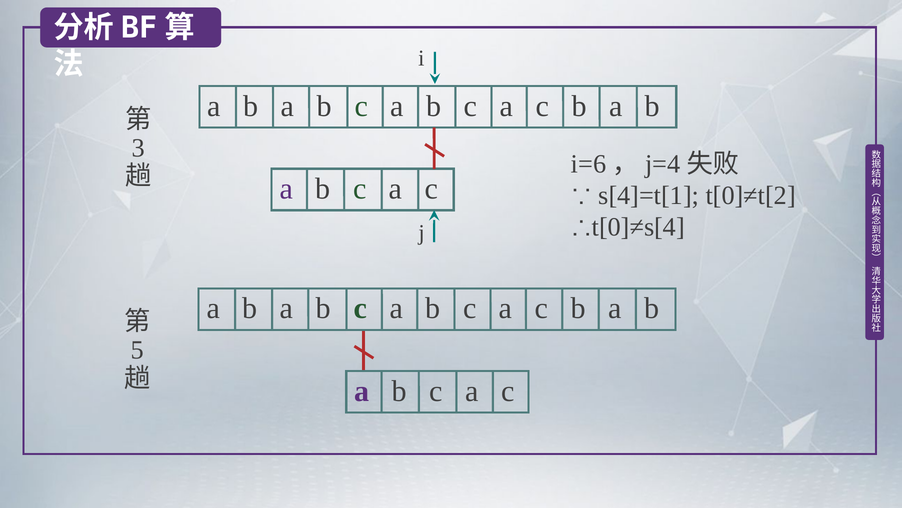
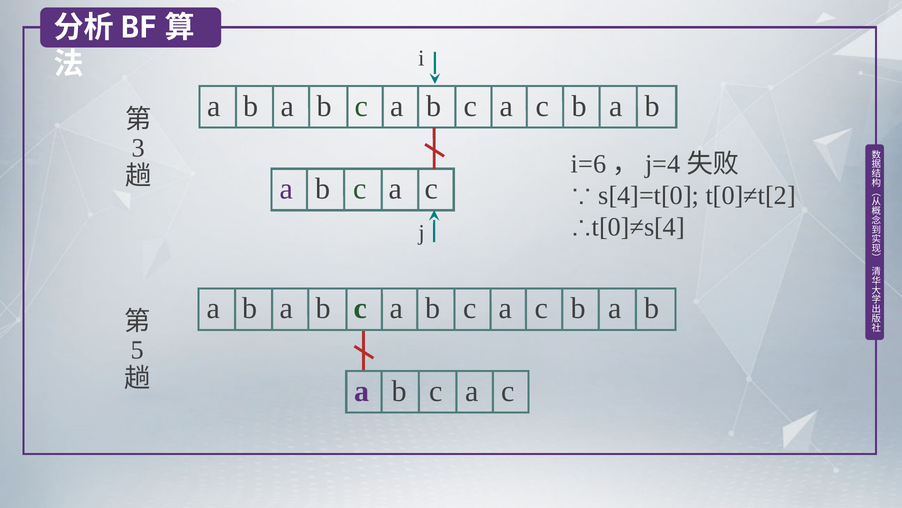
s[4]=t[1: s[4]=t[1 -> s[4]=t[0
